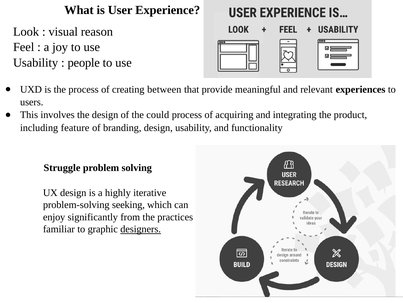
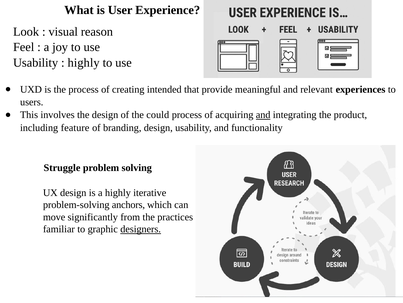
people at (84, 63): people -> highly
between: between -> intended
and at (263, 115) underline: none -> present
seeking: seeking -> anchors
enjoy: enjoy -> move
